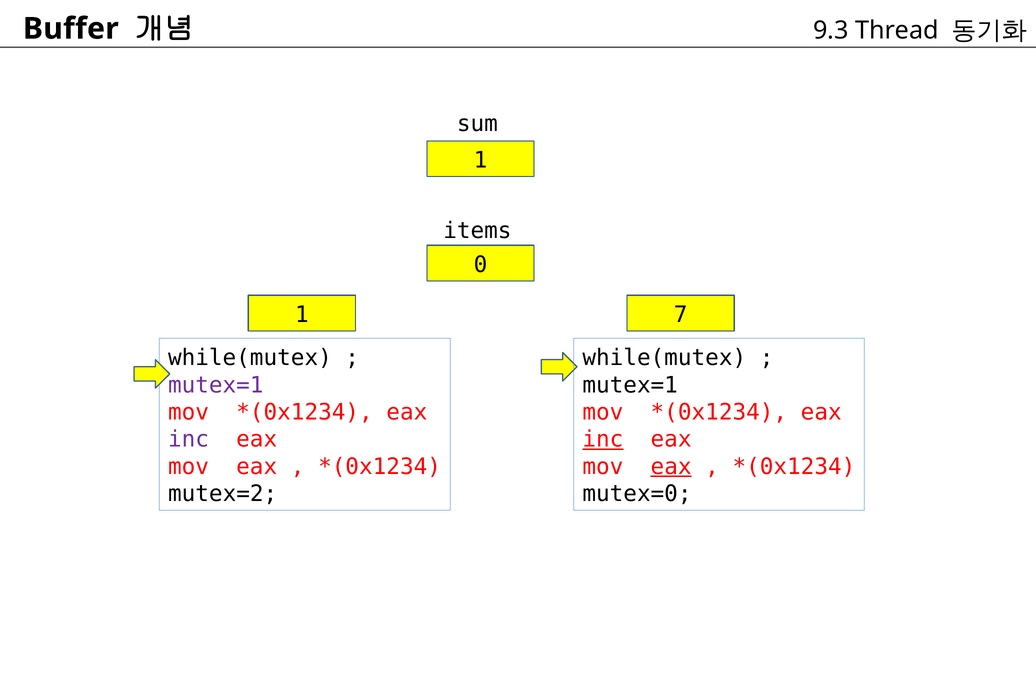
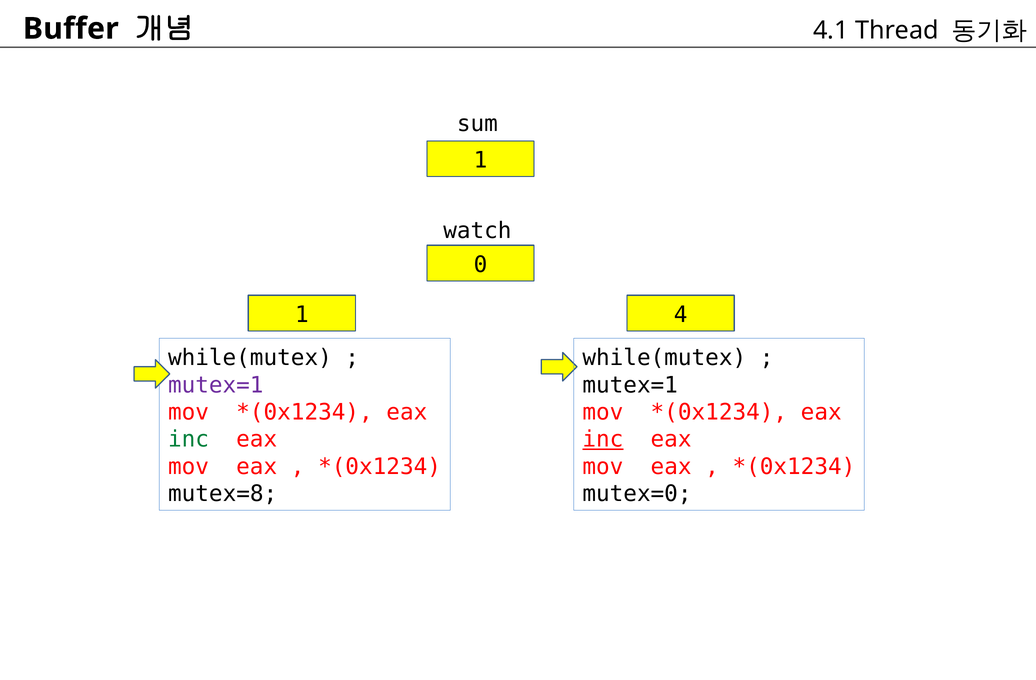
9.3: 9.3 -> 4.1
items: items -> watch
7: 7 -> 4
inc at (189, 440) colour: purple -> green
eax at (671, 467) underline: present -> none
mutex=2: mutex=2 -> mutex=8
